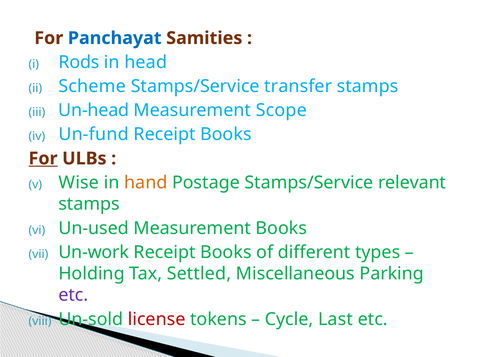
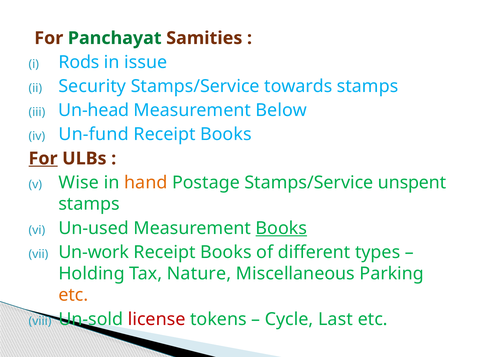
Panchayat colour: blue -> green
head: head -> issue
Scheme: Scheme -> Security
transfer: transfer -> towards
Scope: Scope -> Below
relevant: relevant -> unspent
Books at (281, 229) underline: none -> present
Settled: Settled -> Nature
etc at (73, 296) colour: purple -> orange
